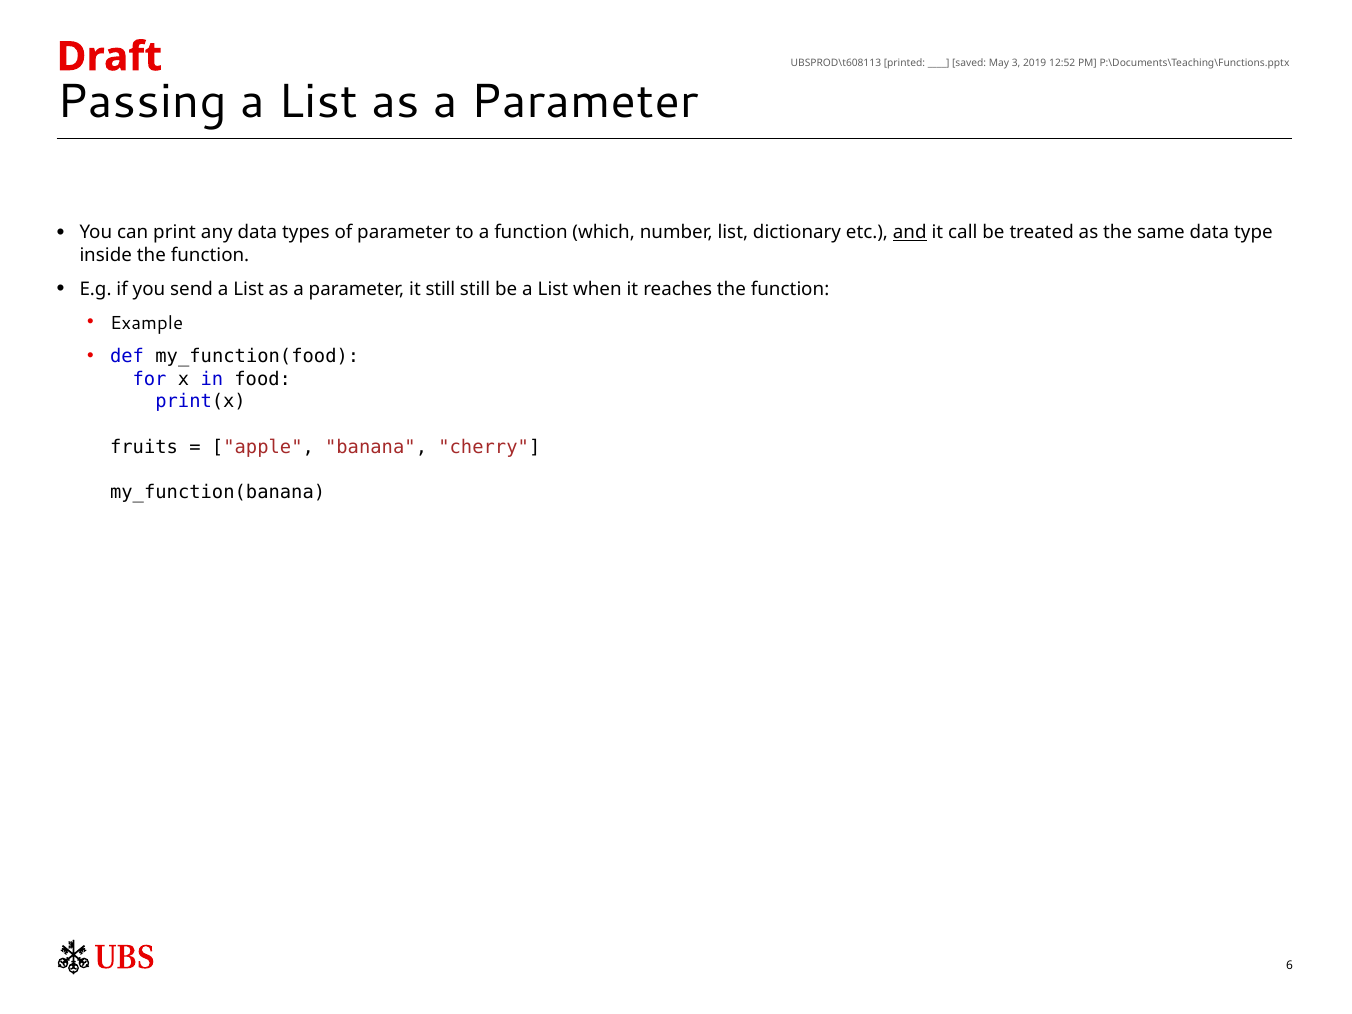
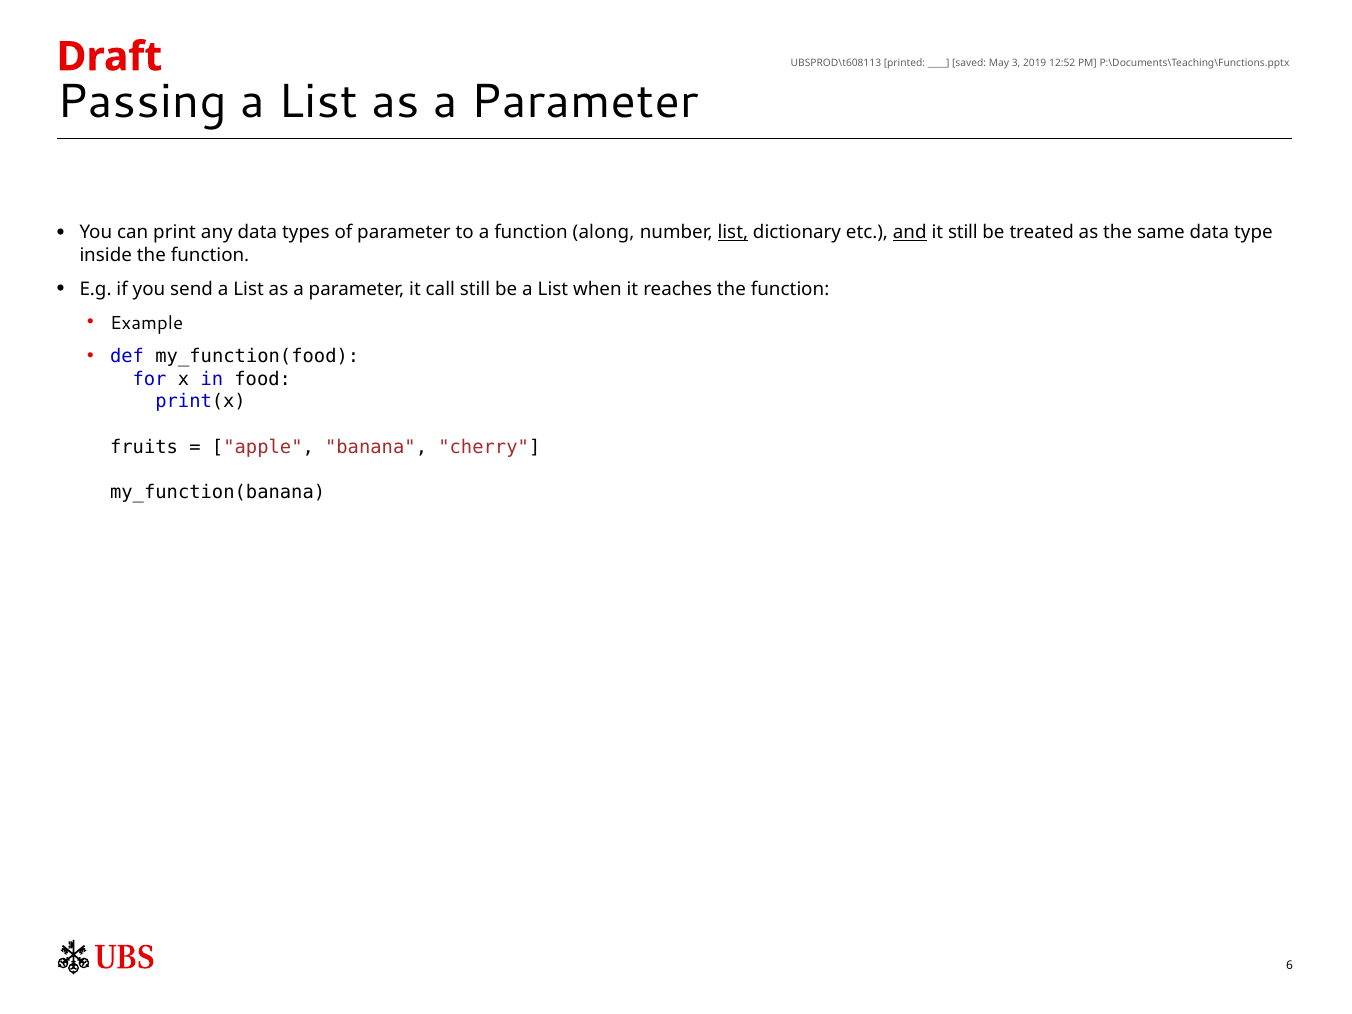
which: which -> along
list at (733, 233) underline: none -> present
it call: call -> still
it still: still -> call
